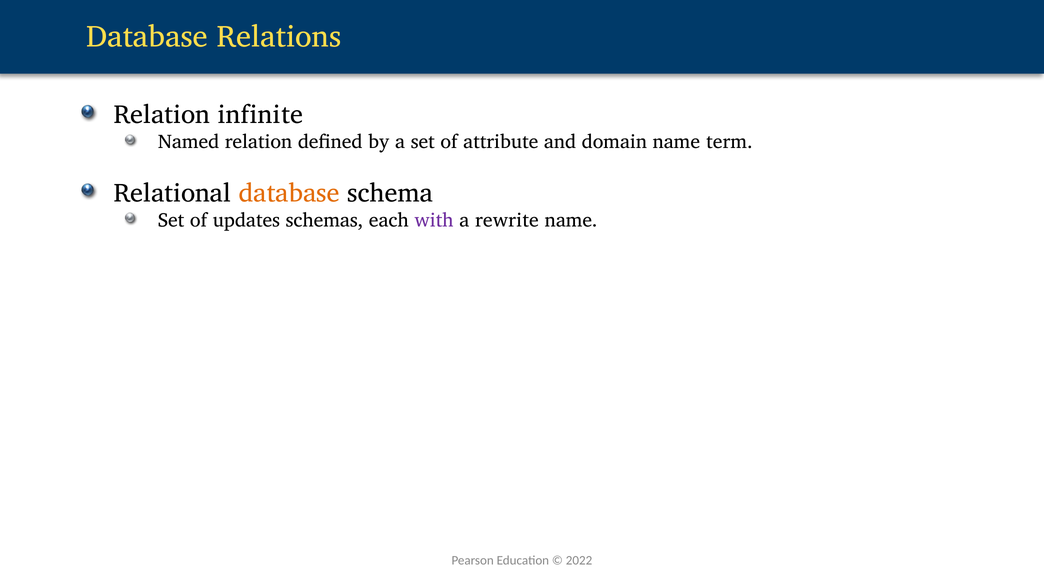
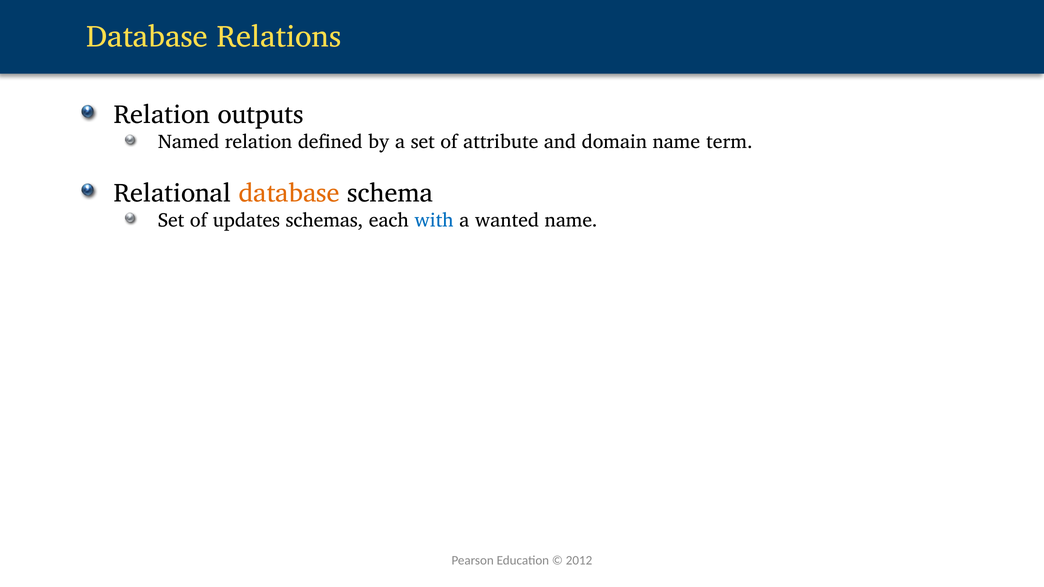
infinite: infinite -> outputs
with colour: purple -> blue
rewrite: rewrite -> wanted
2022: 2022 -> 2012
